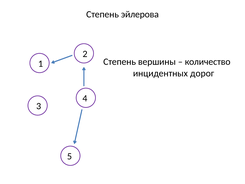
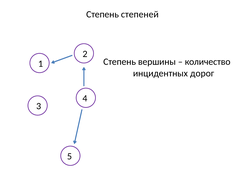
эйлерова: эйлерова -> степеней
